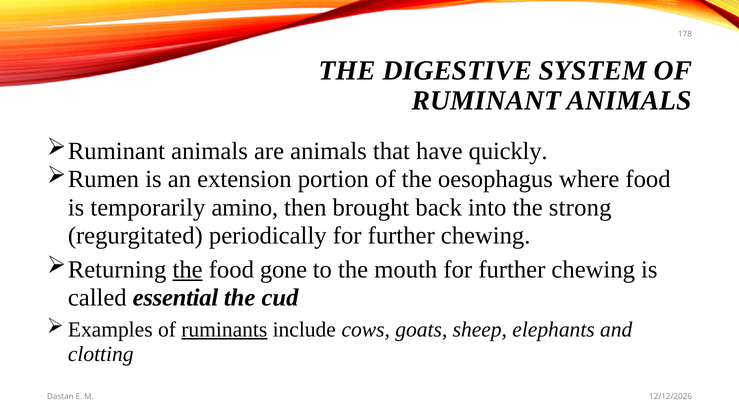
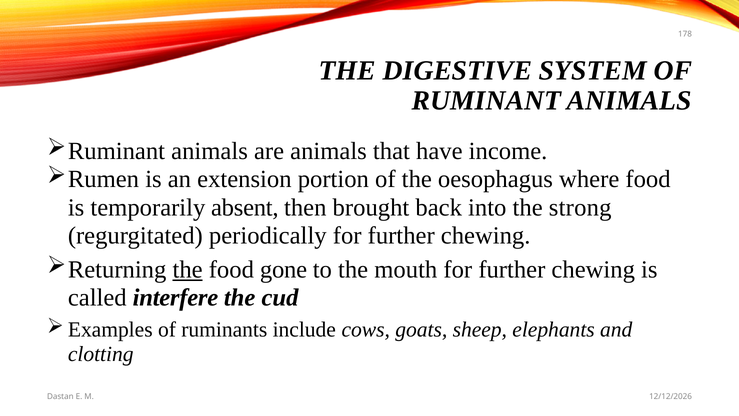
quickly: quickly -> income
amino: amino -> absent
essential: essential -> interfere
ruminants underline: present -> none
